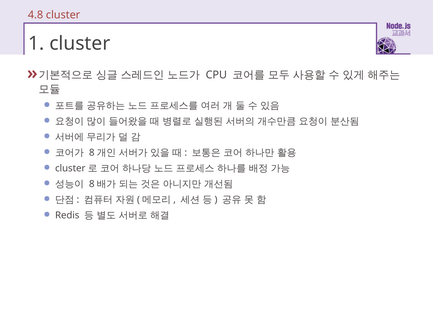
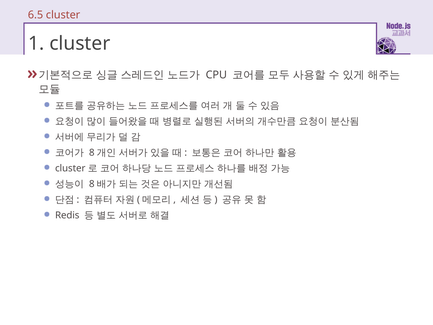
4.8: 4.8 -> 6.5
